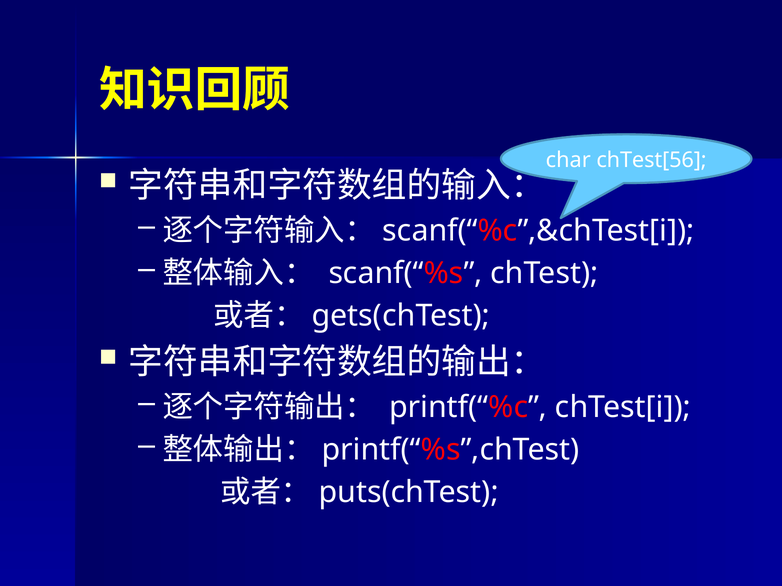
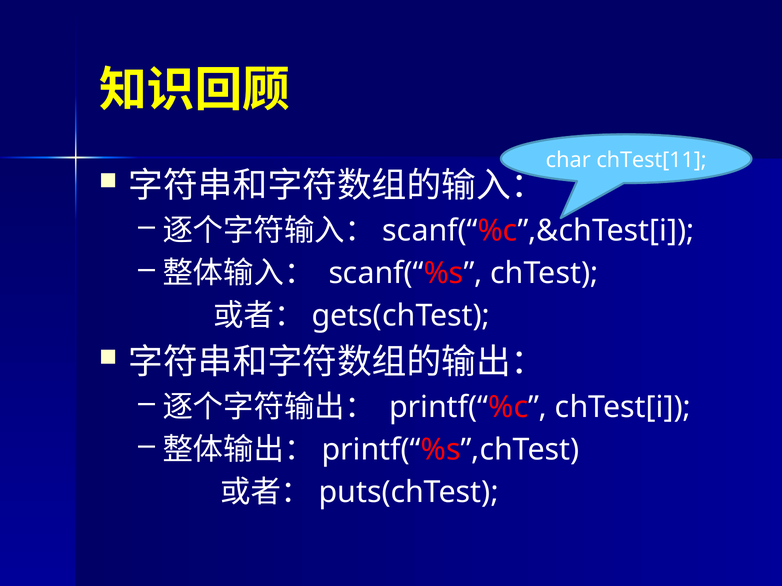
chTest[56: chTest[56 -> chTest[11
